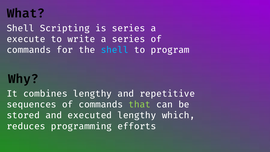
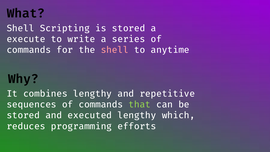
is series: series -> stored
shell at (115, 50) colour: light blue -> pink
program: program -> anytime
